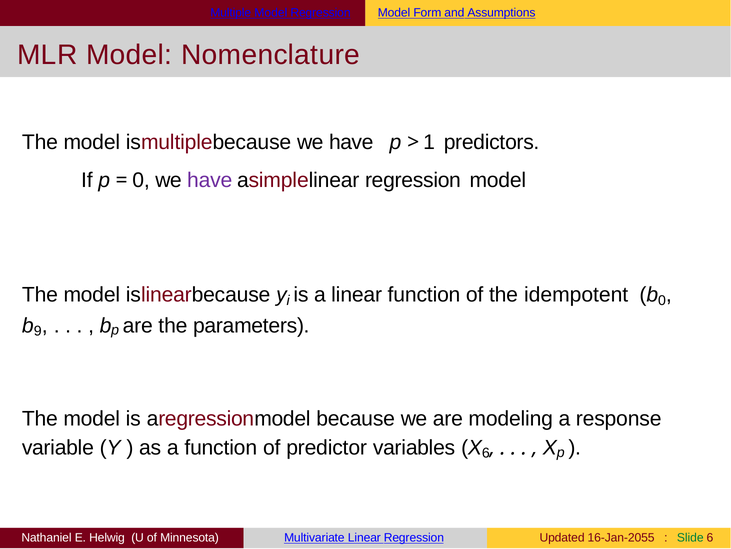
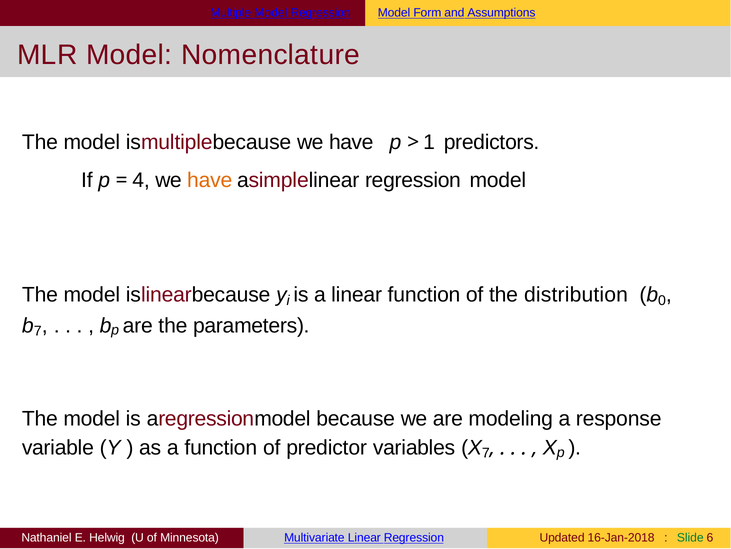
0 at (141, 180): 0 -> 4
have at (210, 180) colour: purple -> orange
idempotent: idempotent -> distribution
9 at (38, 331): 9 -> 7
6 at (486, 453): 6 -> 7
16-Jan-2055: 16-Jan-2055 -> 16-Jan-2018
